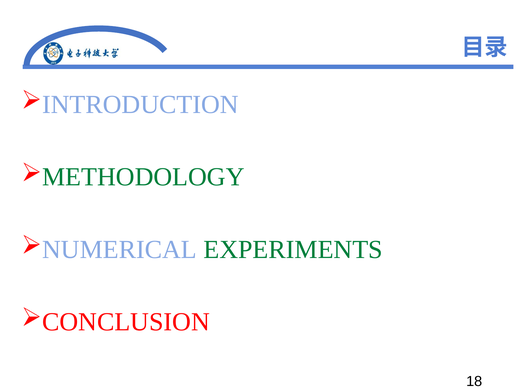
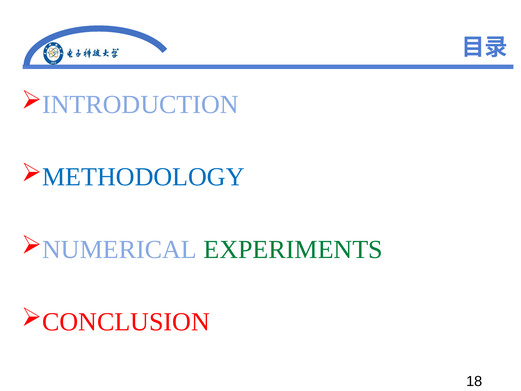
METHODOLOGY colour: green -> blue
